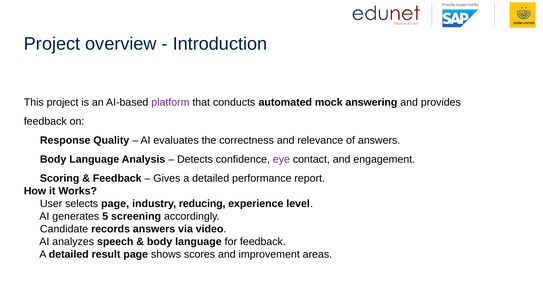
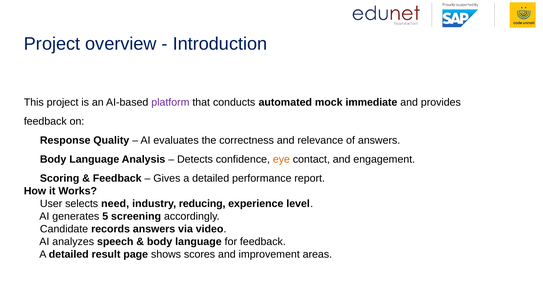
answering: answering -> immediate
eye colour: purple -> orange
1️⃣ page: page -> need
